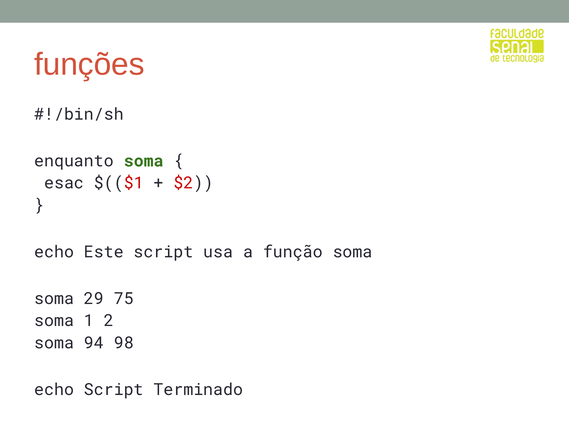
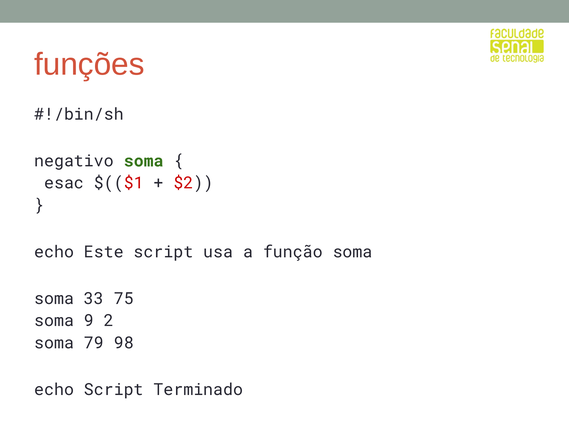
enquanto: enquanto -> negativo
29: 29 -> 33
1: 1 -> 9
94: 94 -> 79
